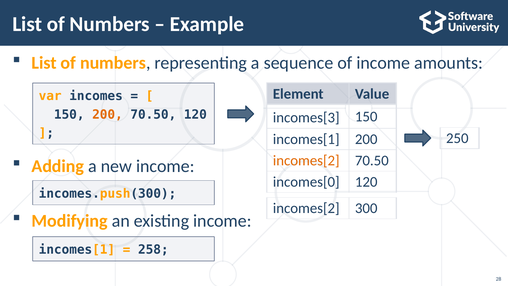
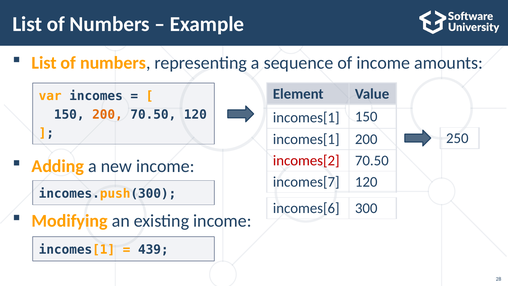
incomes[3 at (306, 117): incomes[3 -> incomes[1
incomes[2 at (306, 161) colour: orange -> red
incomes[0: incomes[0 -> incomes[7
incomes[2 at (306, 208): incomes[2 -> incomes[6
258: 258 -> 439
